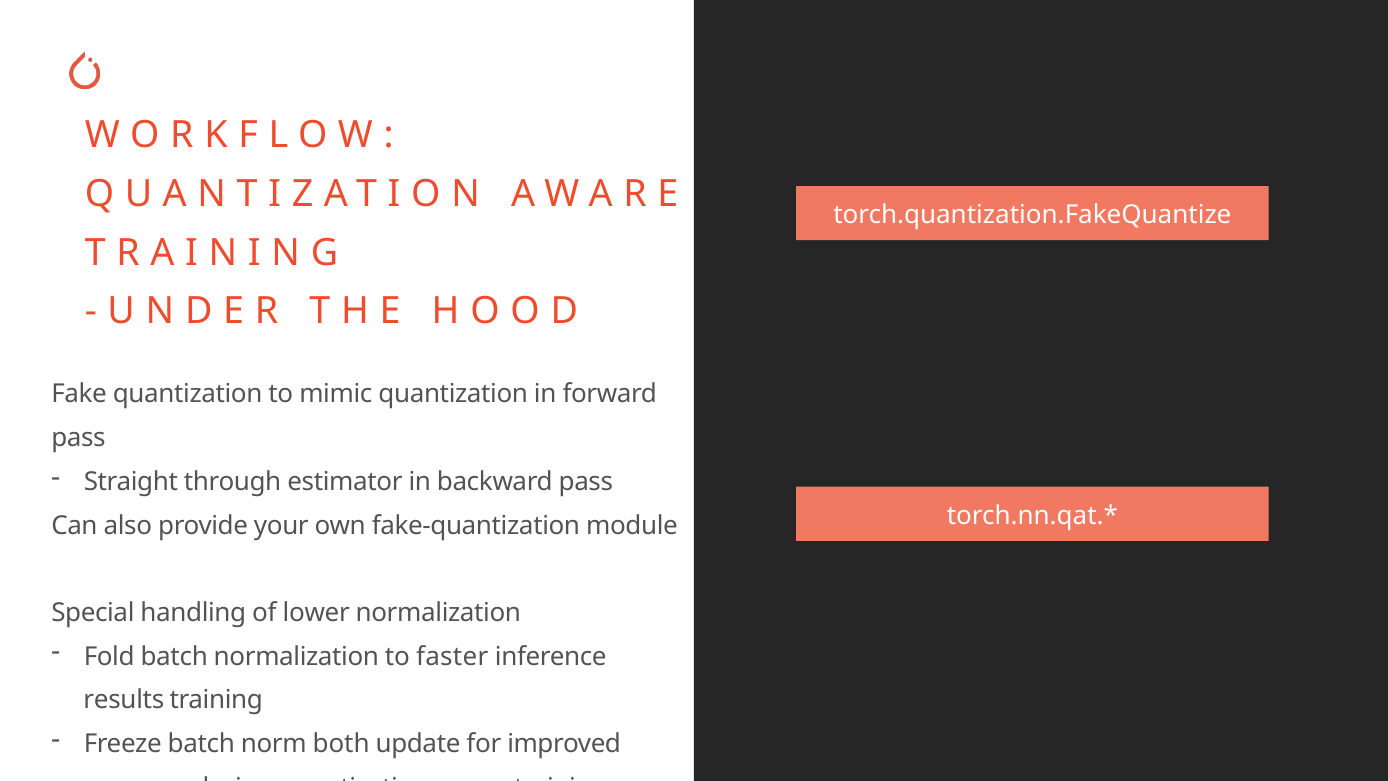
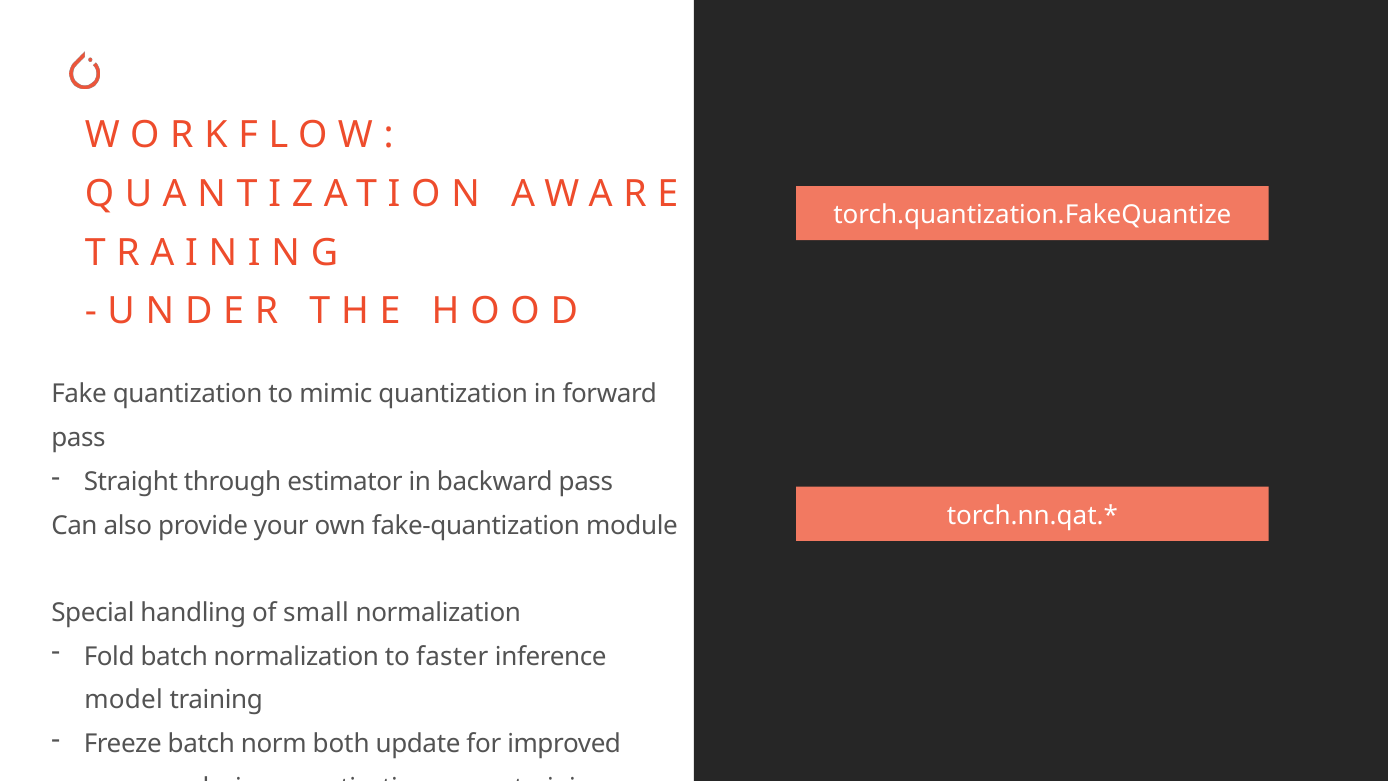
lower: lower -> small
results: results -> model
